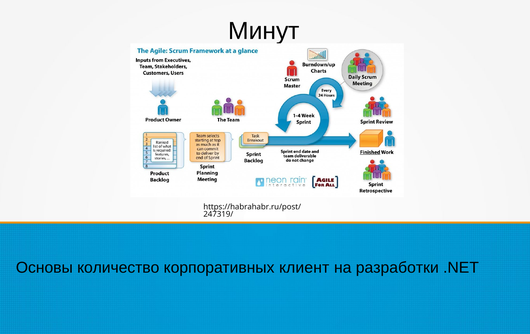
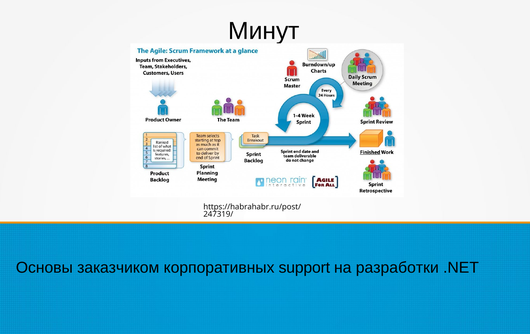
количество: количество -> заказчиком
клиент: клиент -> support
